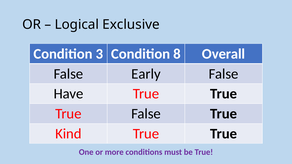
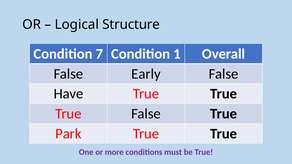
Exclusive: Exclusive -> Structure
3: 3 -> 7
8: 8 -> 1
Kind: Kind -> Park
